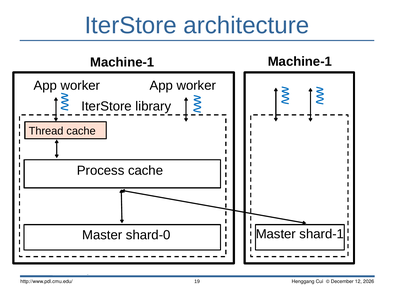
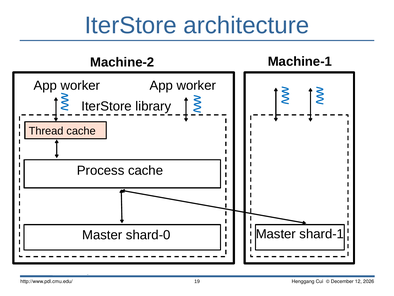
Machine-1 at (122, 62): Machine-1 -> Machine-2
